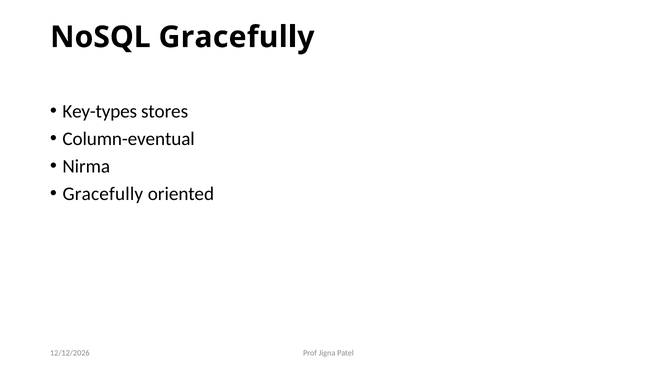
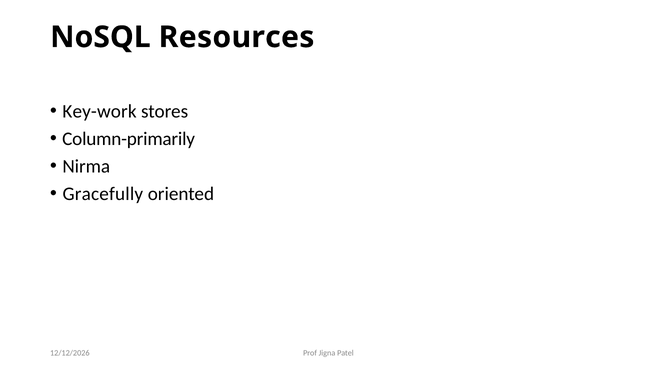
NoSQL Gracefully: Gracefully -> Resources
Key-types: Key-types -> Key-work
Column-eventual: Column-eventual -> Column-primarily
